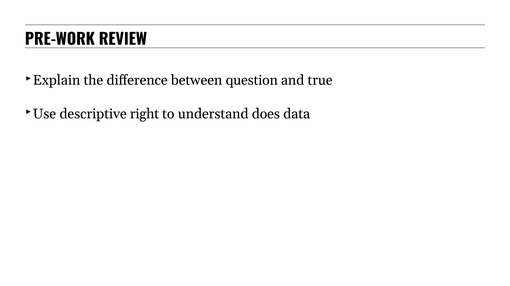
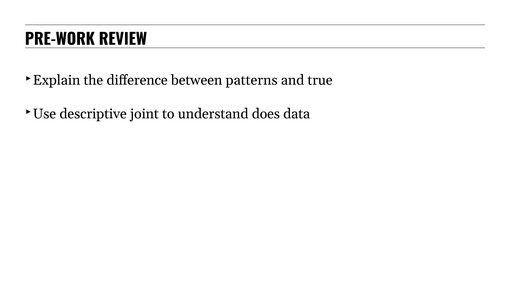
question: question -> patterns
right: right -> joint
